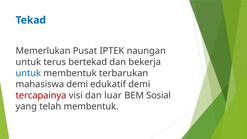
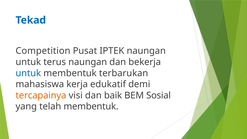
Memerlukan: Memerlukan -> Competition
terus bertekad: bertekad -> naungan
mahasiswa demi: demi -> kerja
tercapainya colour: red -> orange
luar: luar -> baik
